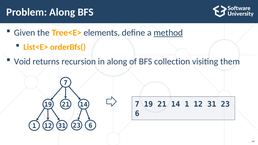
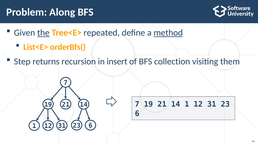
the underline: none -> present
elements: elements -> repeated
Void: Void -> Step
in along: along -> insert
